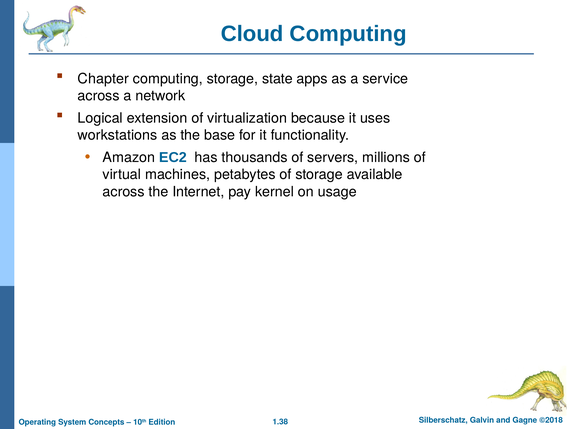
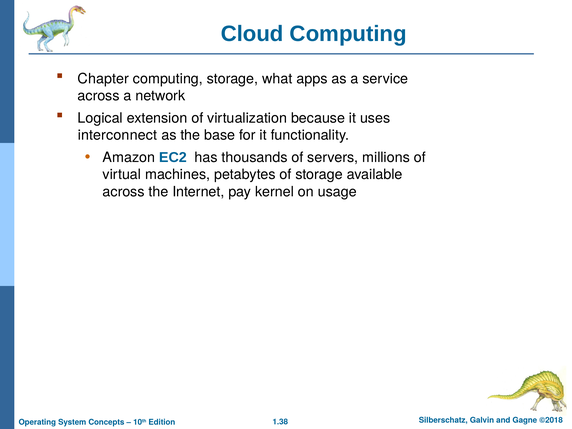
state: state -> what
workstations: workstations -> interconnect
